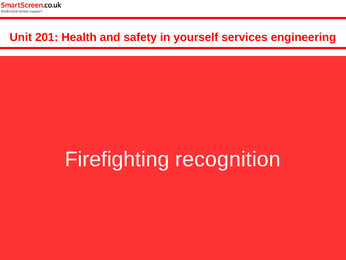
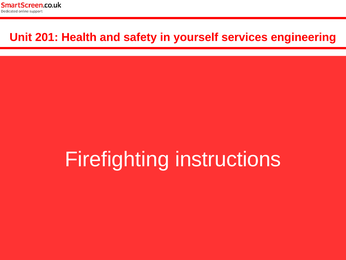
recognition: recognition -> instructions
